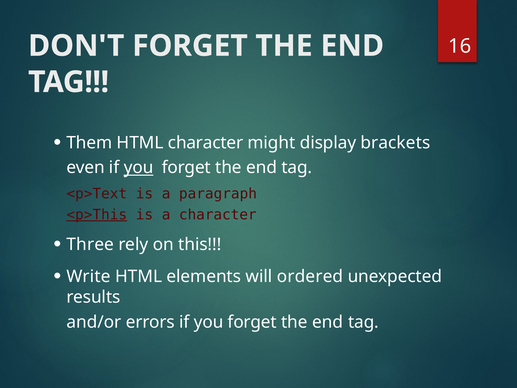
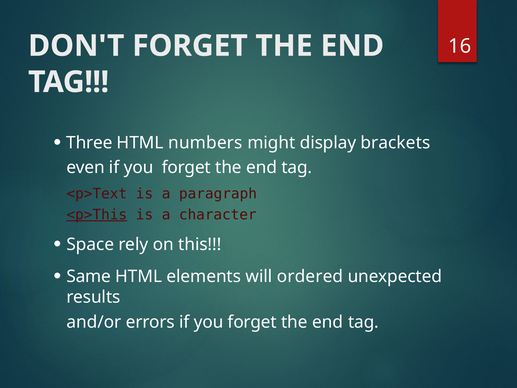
Them: Them -> Three
HTML character: character -> numbers
you at (139, 168) underline: present -> none
Three: Three -> Space
Write: Write -> Same
